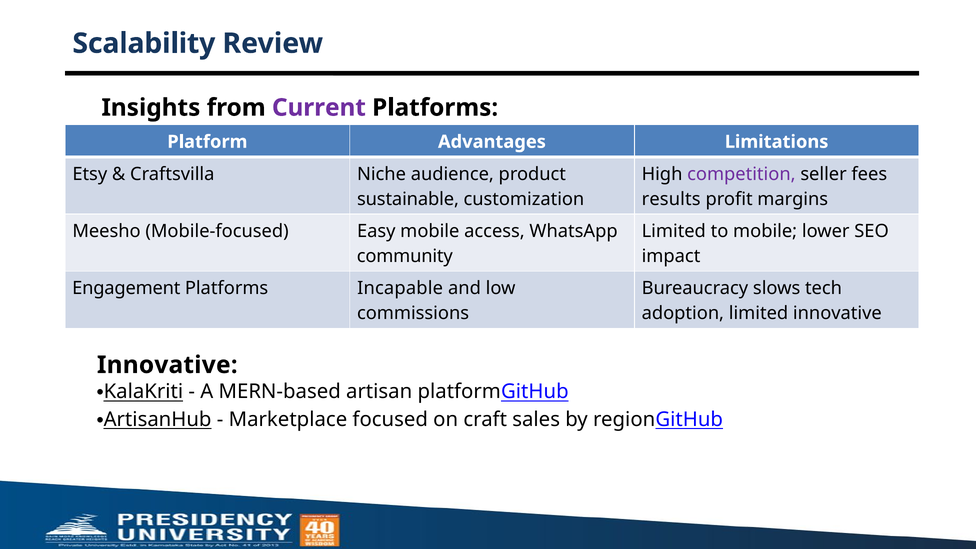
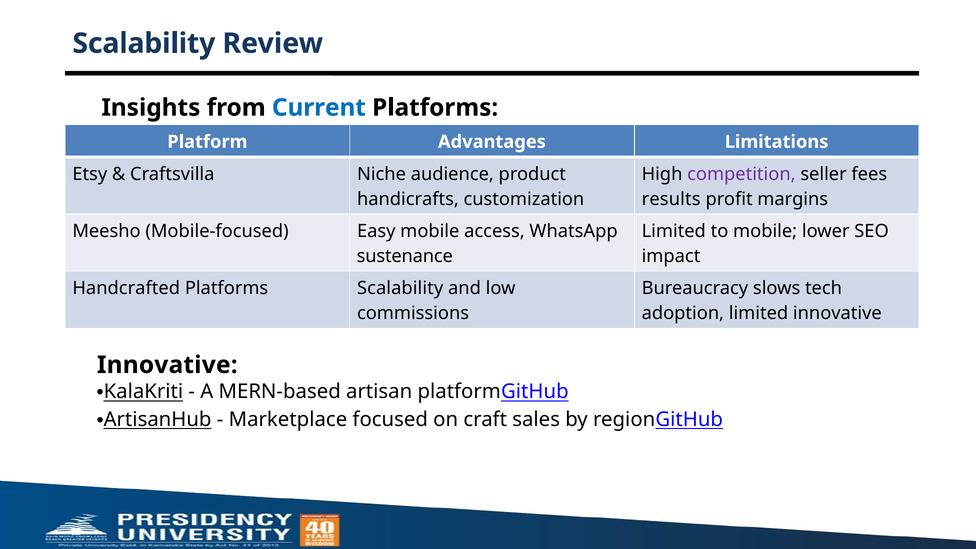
Current colour: purple -> blue
sustainable: sustainable -> handicrafts
community: community -> sustenance
Engagement: Engagement -> Handcrafted
Platforms Incapable: Incapable -> Scalability
